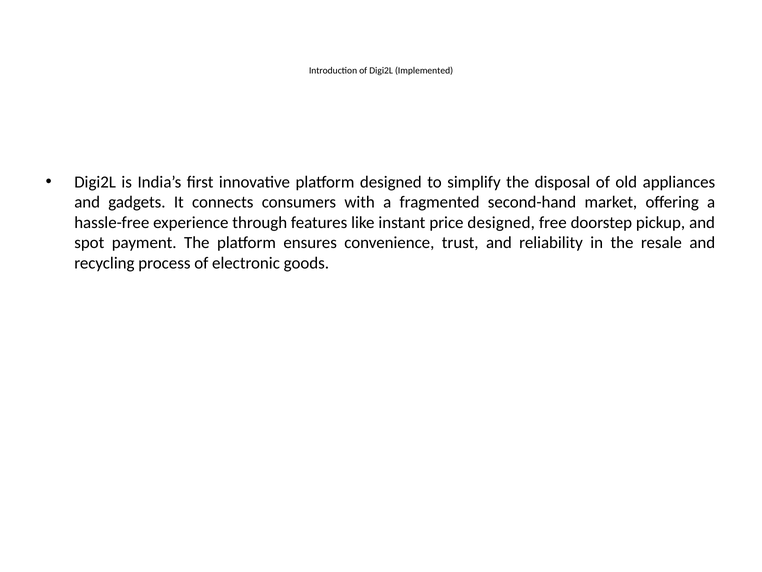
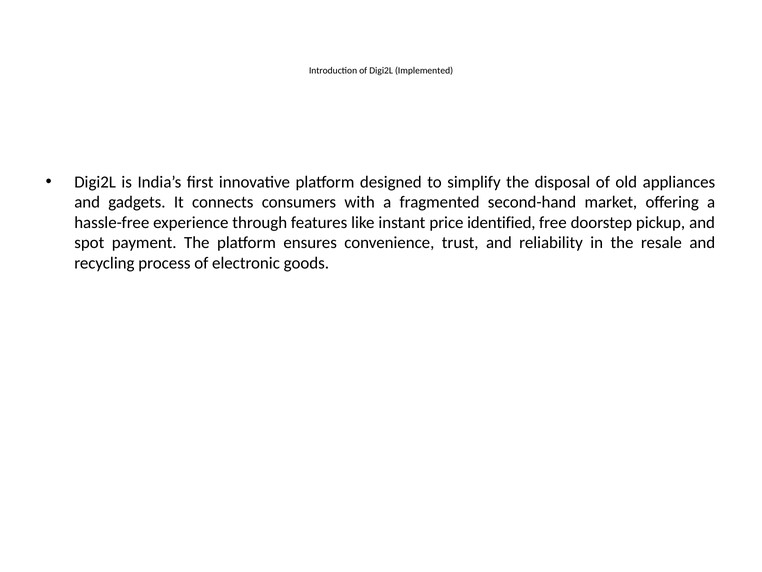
price designed: designed -> identified
